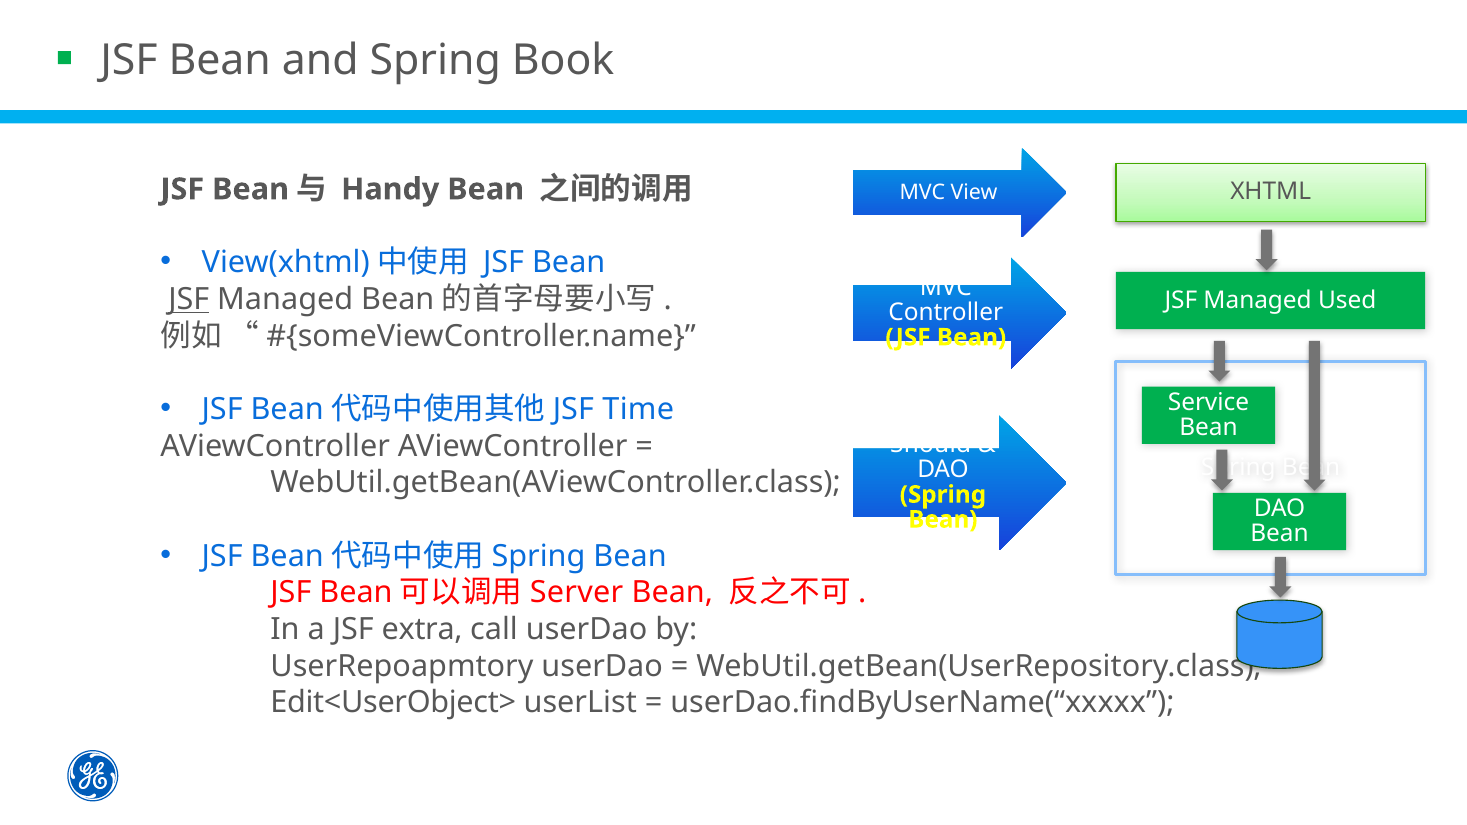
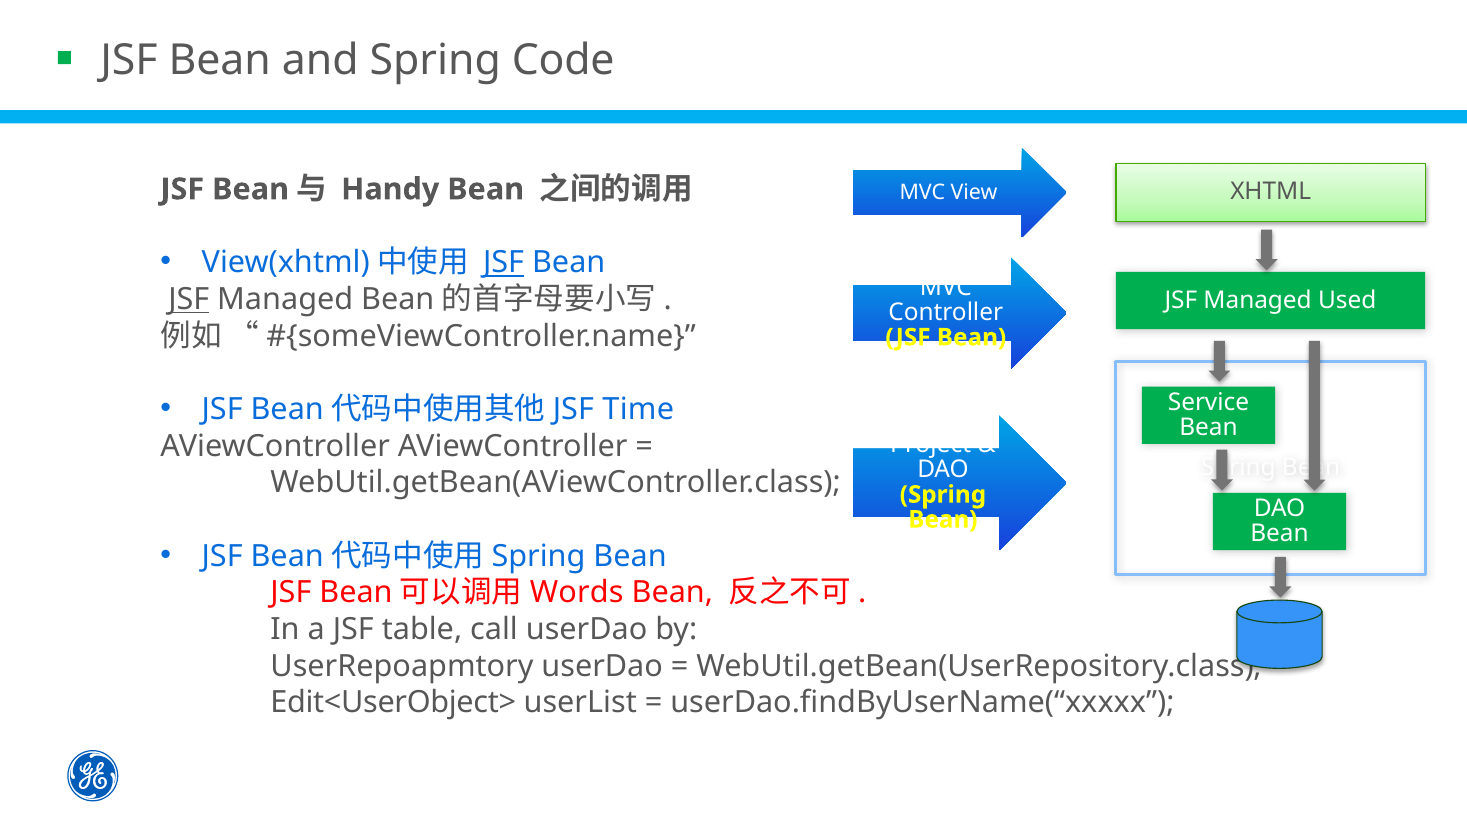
Book: Book -> Code
JSF at (504, 263) underline: none -> present
Should: Should -> Project
Server: Server -> Words
extra: extra -> table
